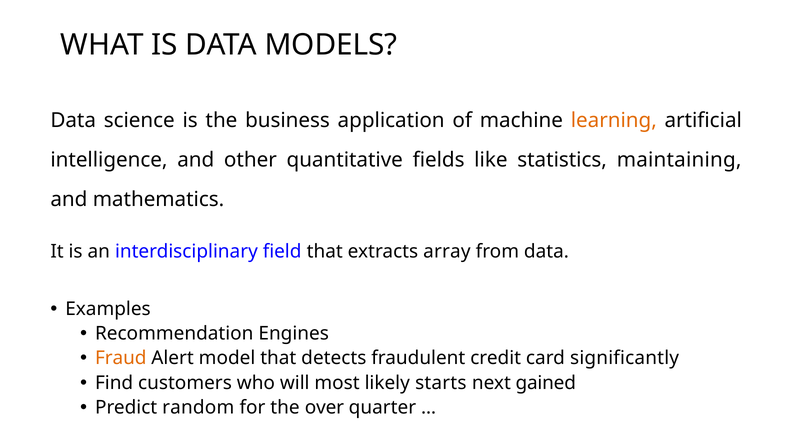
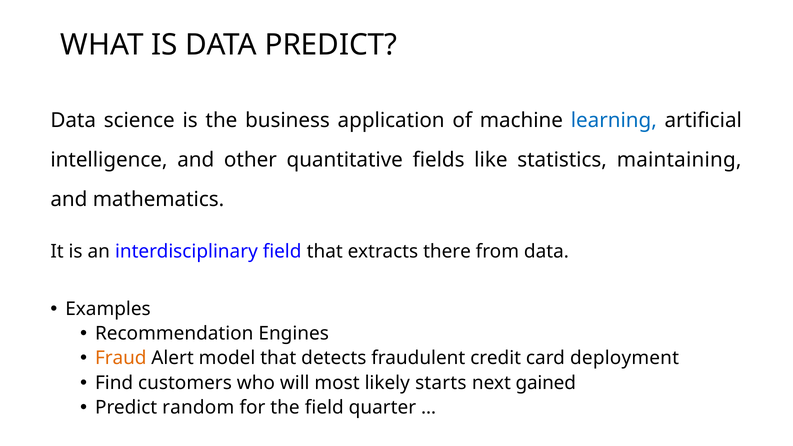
DATA MODELS: MODELS -> PREDICT
learning colour: orange -> blue
array: array -> there
significantly: significantly -> deployment
the over: over -> field
